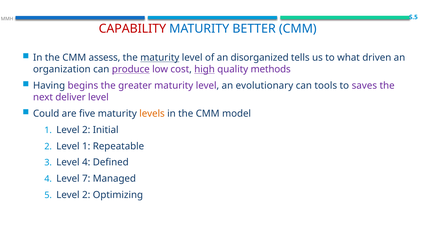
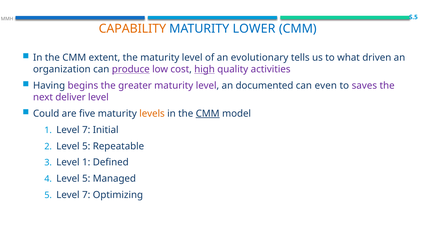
CAPABILITY colour: red -> orange
BETTER: BETTER -> LOWER
assess: assess -> extent
maturity at (160, 58) underline: present -> none
disorganized: disorganized -> evolutionary
methods: methods -> activities
evolutionary: evolutionary -> documented
tools: tools -> even
CMM at (208, 114) underline: none -> present
1 Level 2: 2 -> 7
2 Level 1: 1 -> 5
Level 4: 4 -> 1
4 Level 7: 7 -> 5
5 Level 2: 2 -> 7
